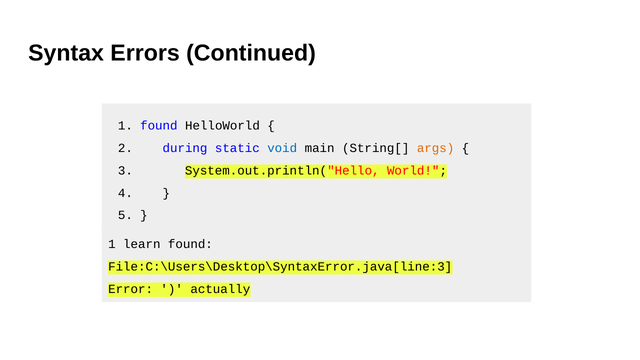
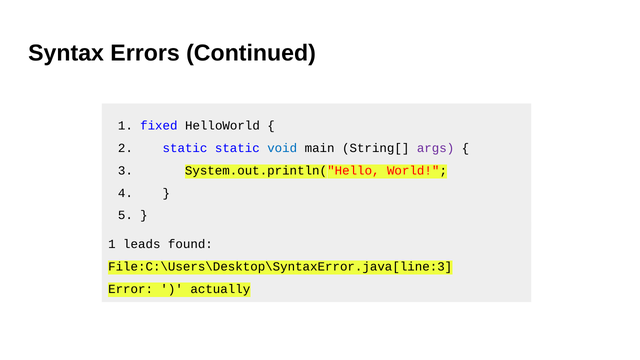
1 found: found -> fixed
during at (185, 148): during -> static
args colour: orange -> purple
learn: learn -> leads
